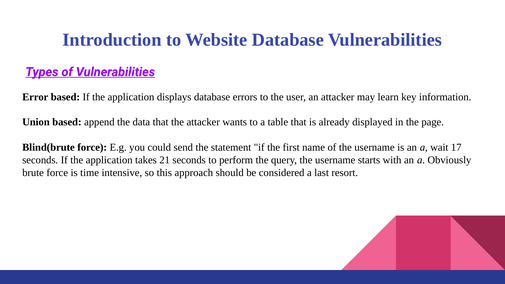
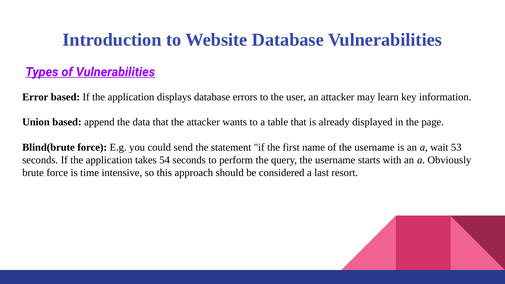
17: 17 -> 53
21: 21 -> 54
